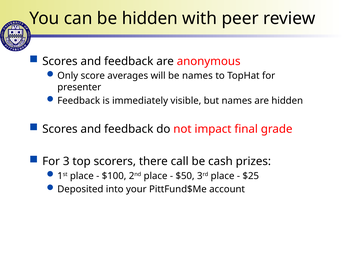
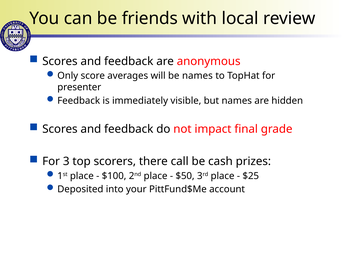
be hidden: hidden -> friends
peer: peer -> local
